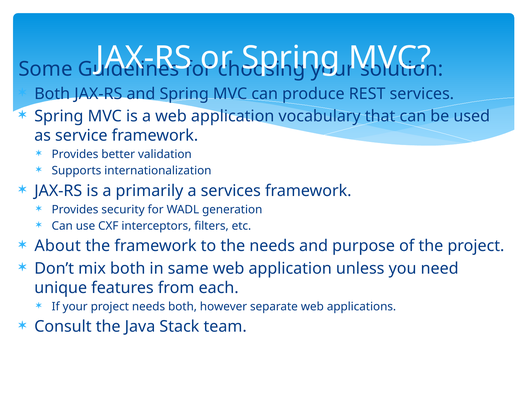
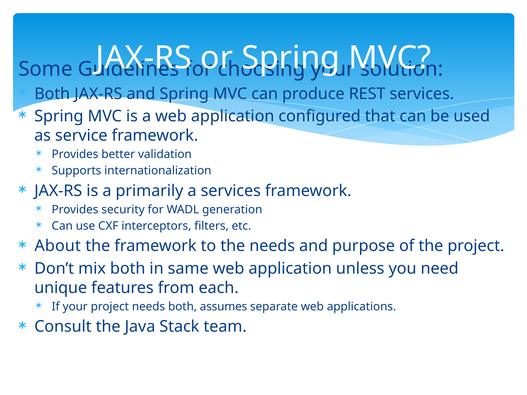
vocabulary: vocabulary -> configured
however: however -> assumes
